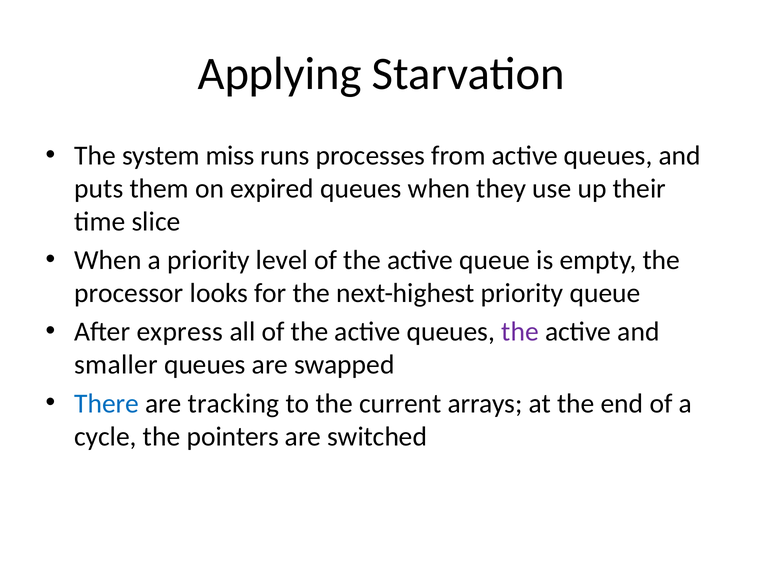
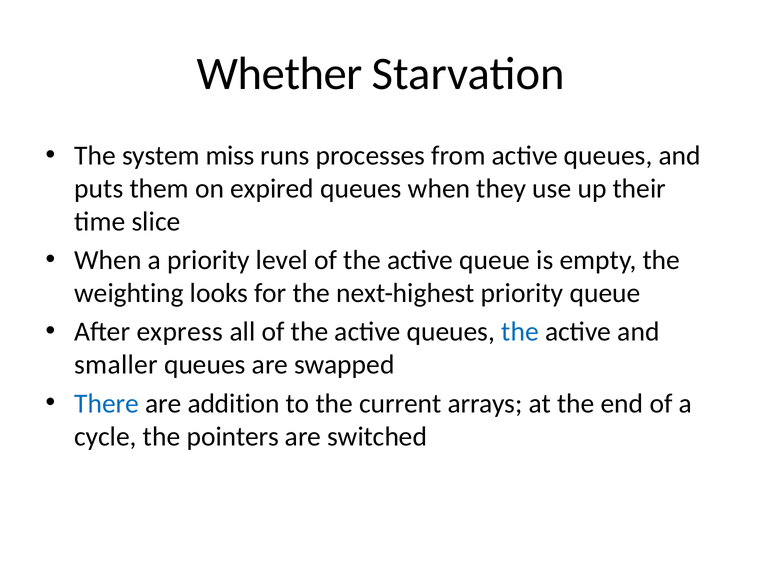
Applying: Applying -> Whether
processor: processor -> weighting
the at (520, 332) colour: purple -> blue
tracking: tracking -> addition
